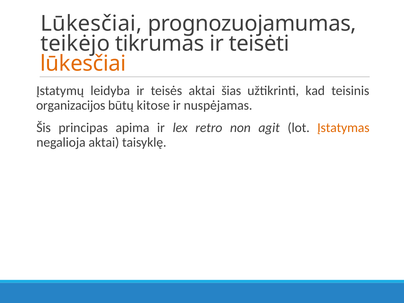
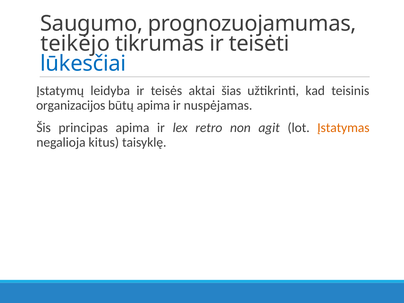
Lūkesčiai at (91, 24): Lūkesčiai -> Saugumo
lūkesčiai at (83, 64) colour: orange -> blue
būtų kitose: kitose -> apima
negalioja aktai: aktai -> kitus
